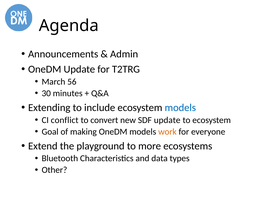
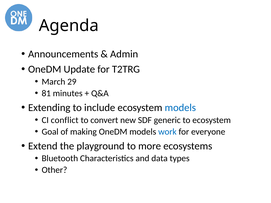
56: 56 -> 29
30: 30 -> 81
SDF update: update -> generic
work colour: orange -> blue
